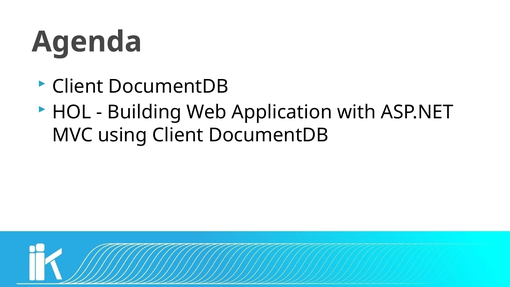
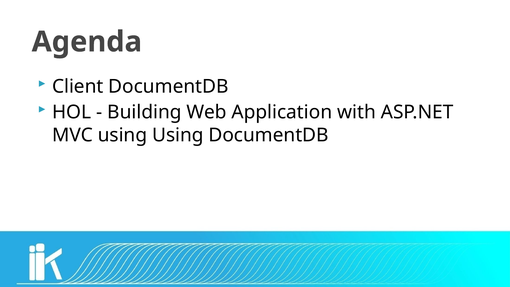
using Client: Client -> Using
